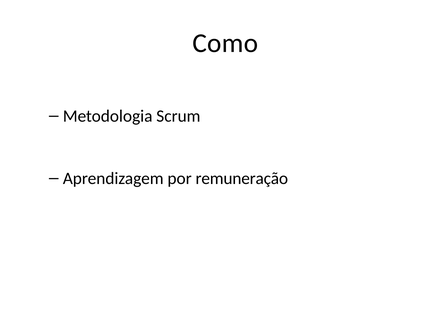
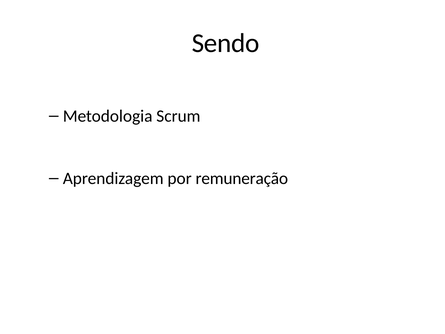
Como: Como -> Sendo
